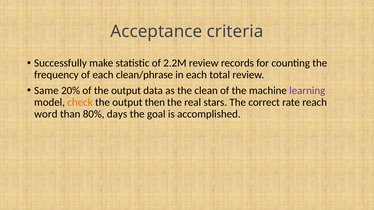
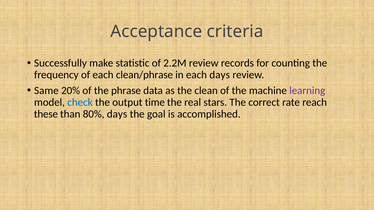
each total: total -> days
of the output: output -> phrase
check colour: orange -> blue
then: then -> time
word: word -> these
